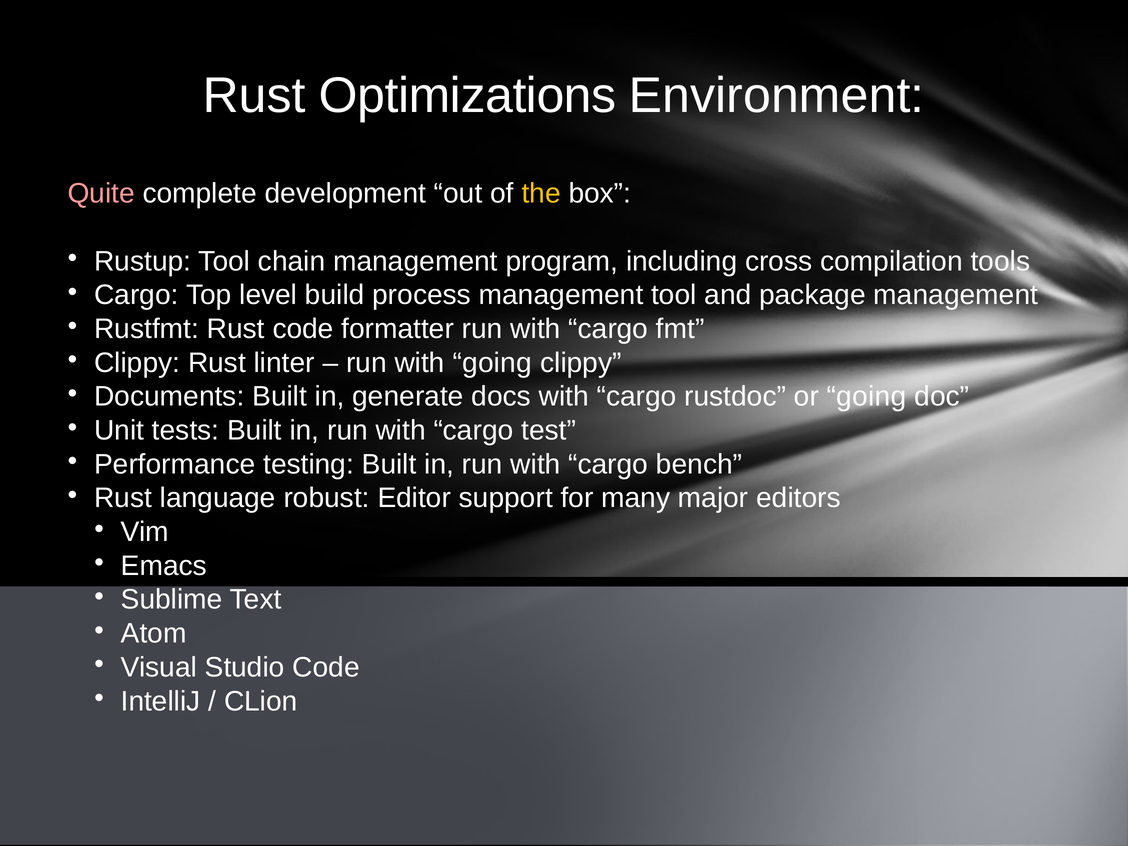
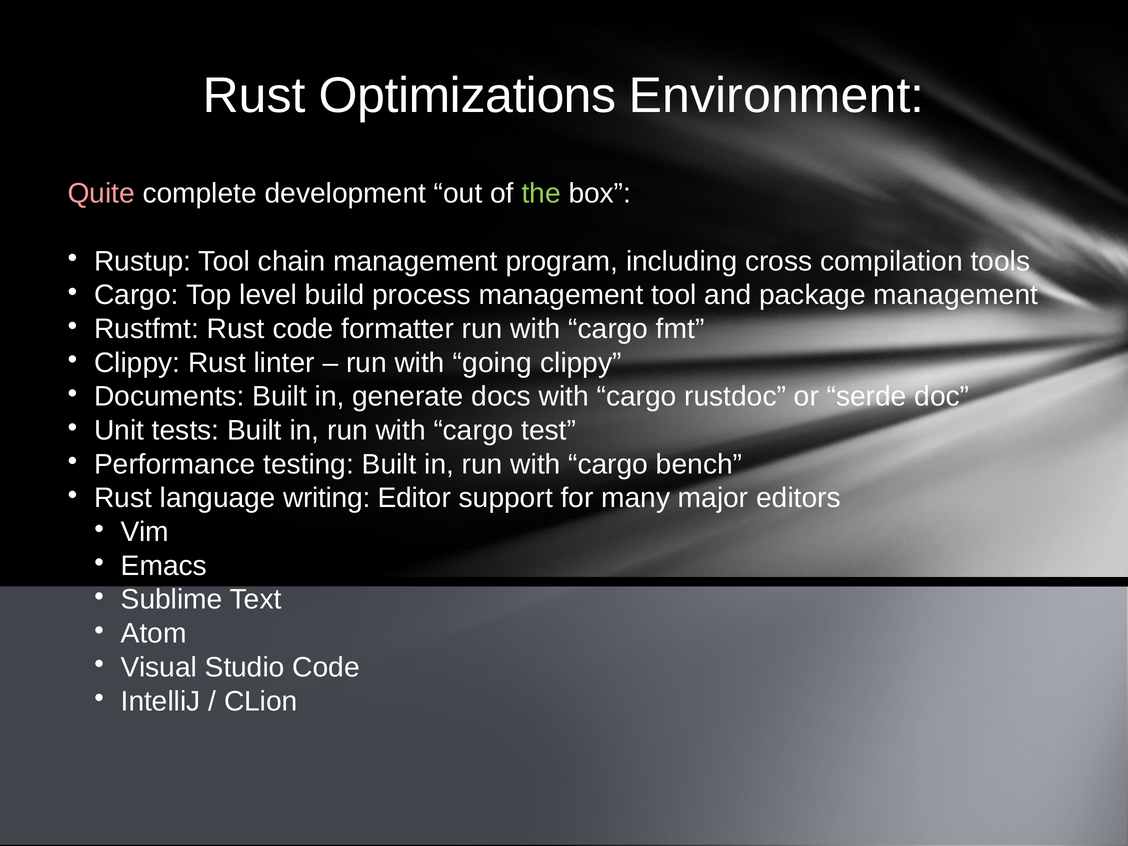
the colour: yellow -> light green
or going: going -> serde
robust: robust -> writing
